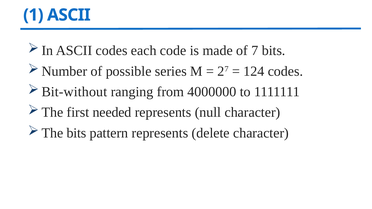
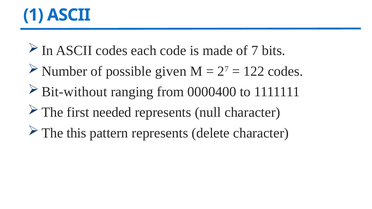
series: series -> given
124: 124 -> 122
4000000: 4000000 -> 0000400
The bits: bits -> this
